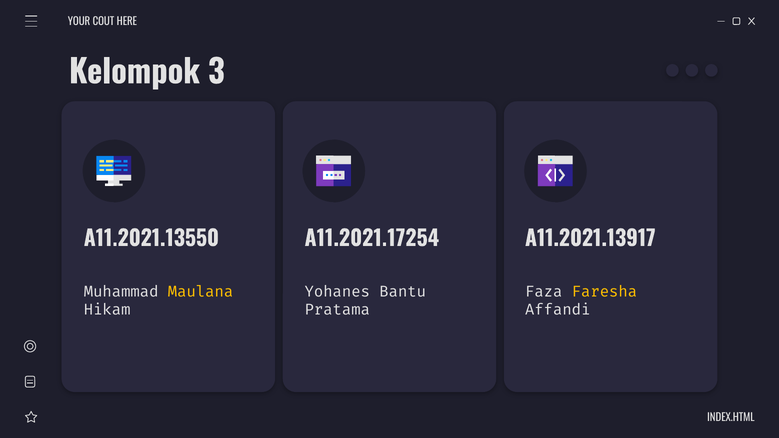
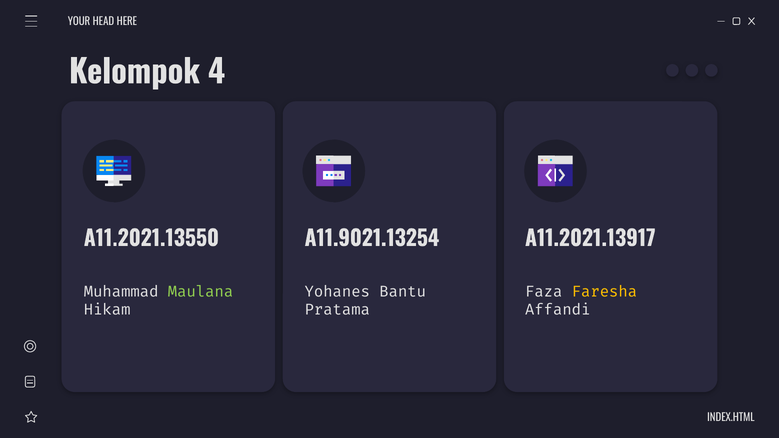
COUT: COUT -> HEAD
3: 3 -> 4
A11.2021.17254: A11.2021.17254 -> A11.9021.13254
Maulana colour: yellow -> light green
